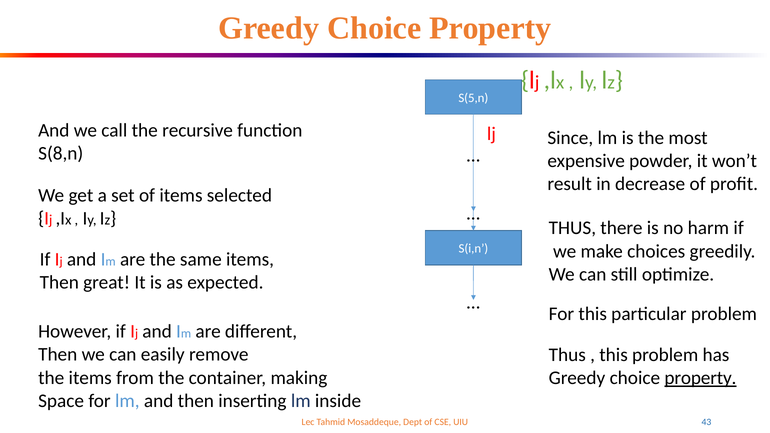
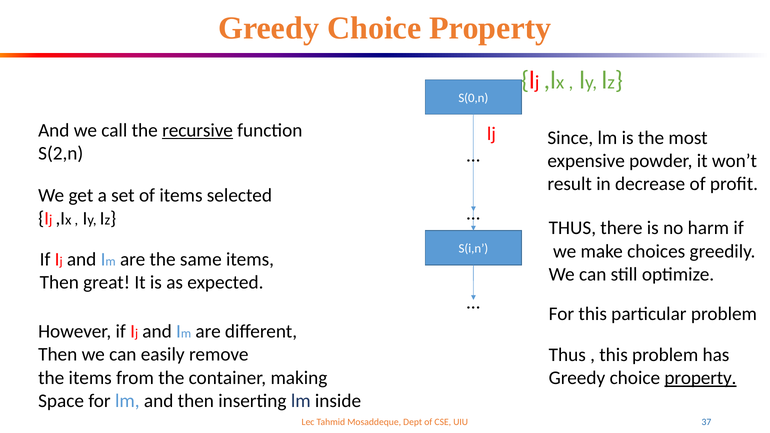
S(5,n: S(5,n -> S(0,n
recursive underline: none -> present
S(8,n: S(8,n -> S(2,n
43: 43 -> 37
